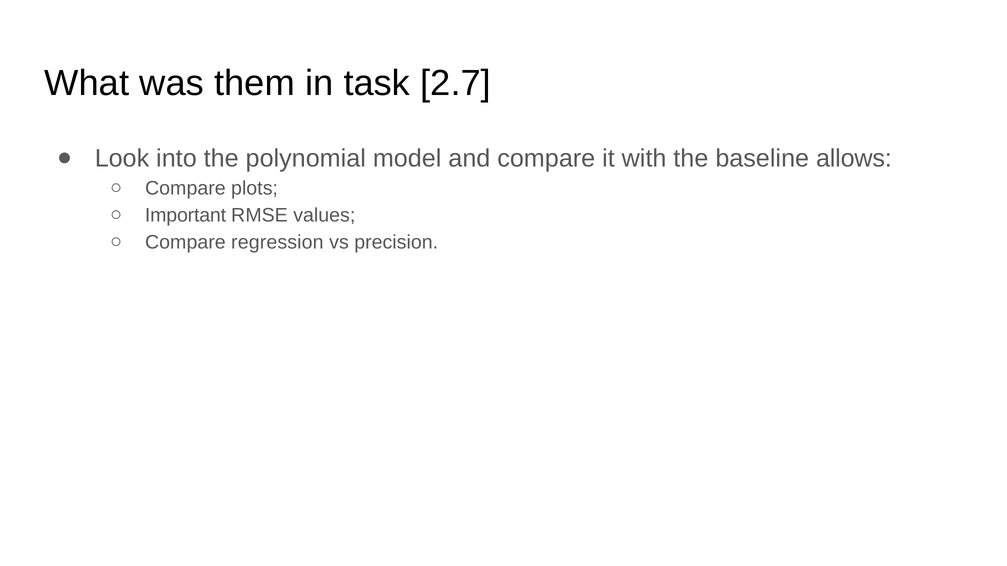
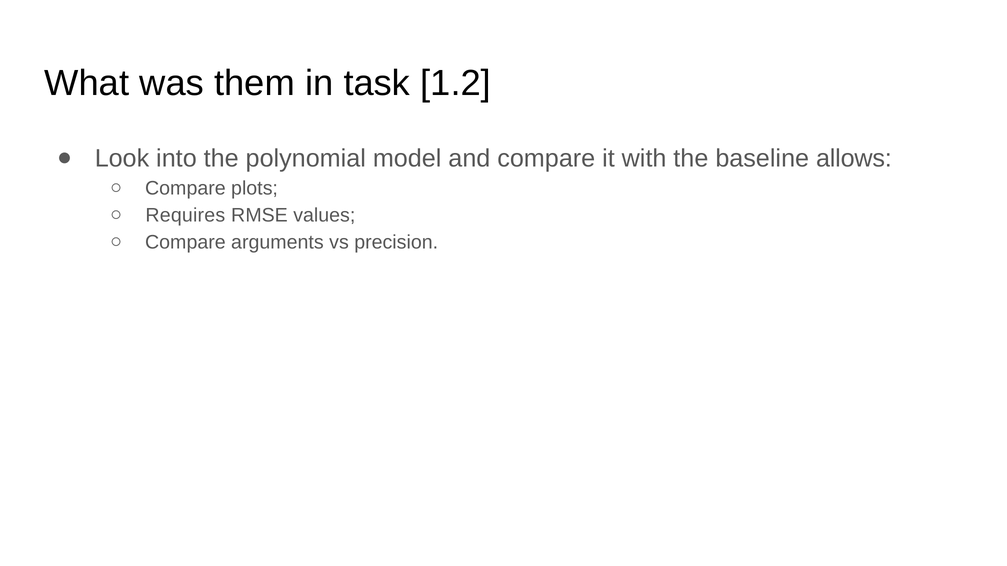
2.7: 2.7 -> 1.2
Important: Important -> Requires
regression: regression -> arguments
